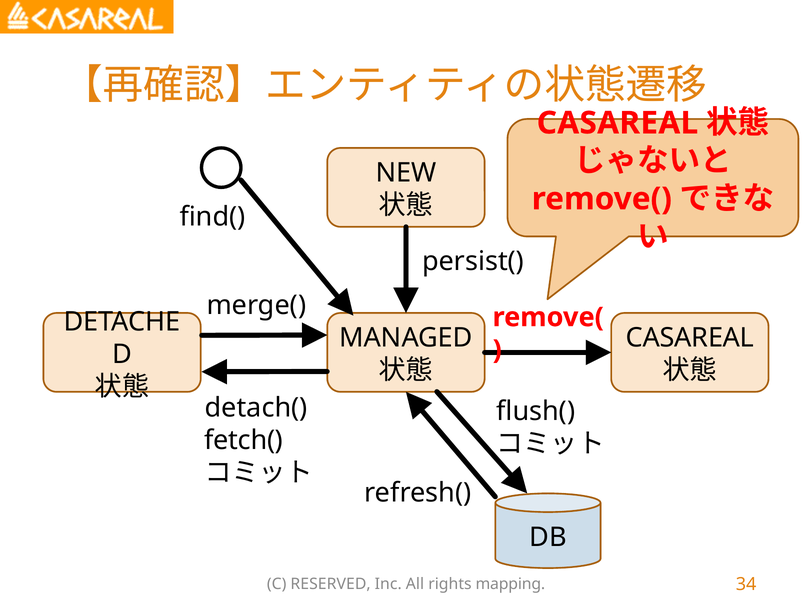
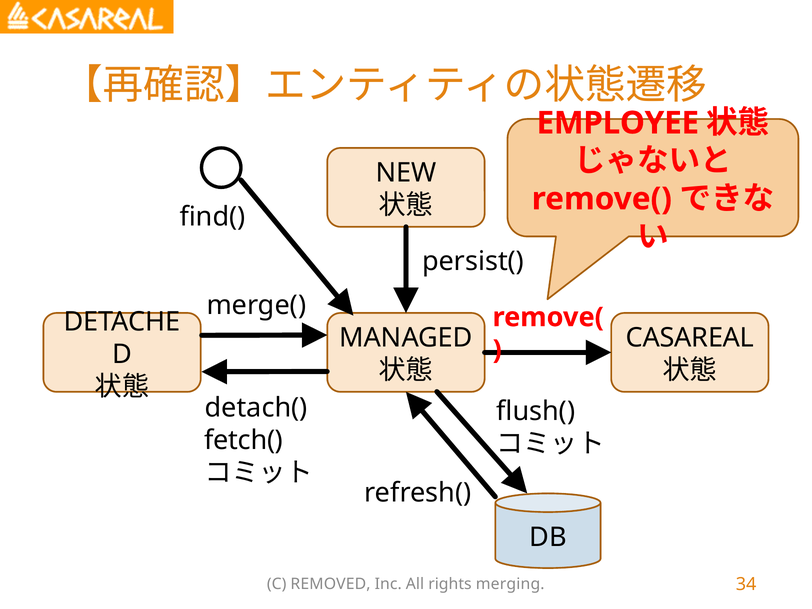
CASAREAL at (617, 123): CASAREAL -> EMPLOYEE
RESERVED: RESERVED -> REMOVED
mapping: mapping -> merging
